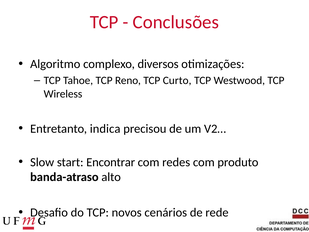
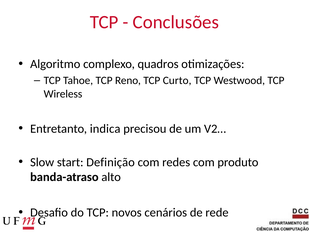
diversos: diversos -> quadros
Encontrar: Encontrar -> Definição
